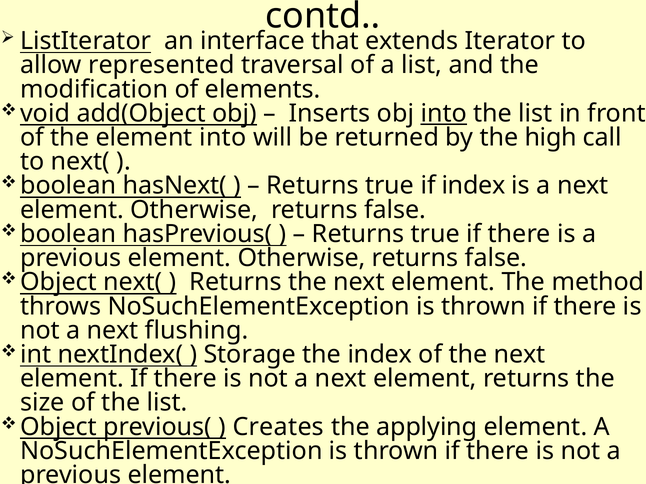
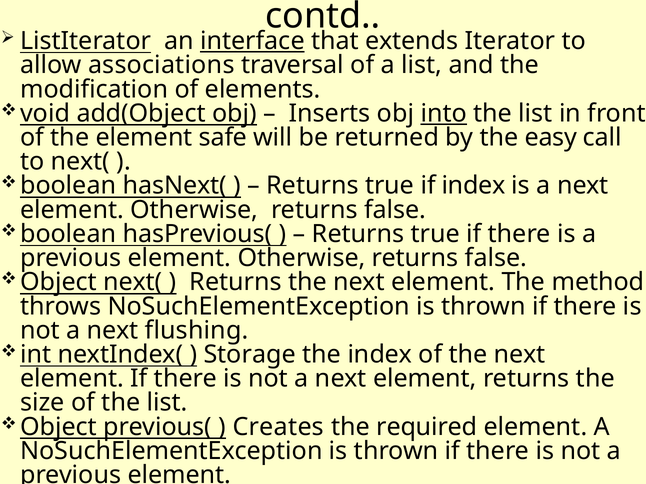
interface underline: none -> present
represented: represented -> associations
element into: into -> safe
high: high -> easy
applying: applying -> required
